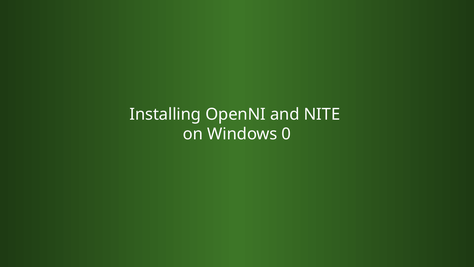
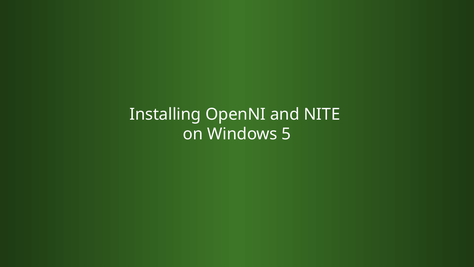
0: 0 -> 5
